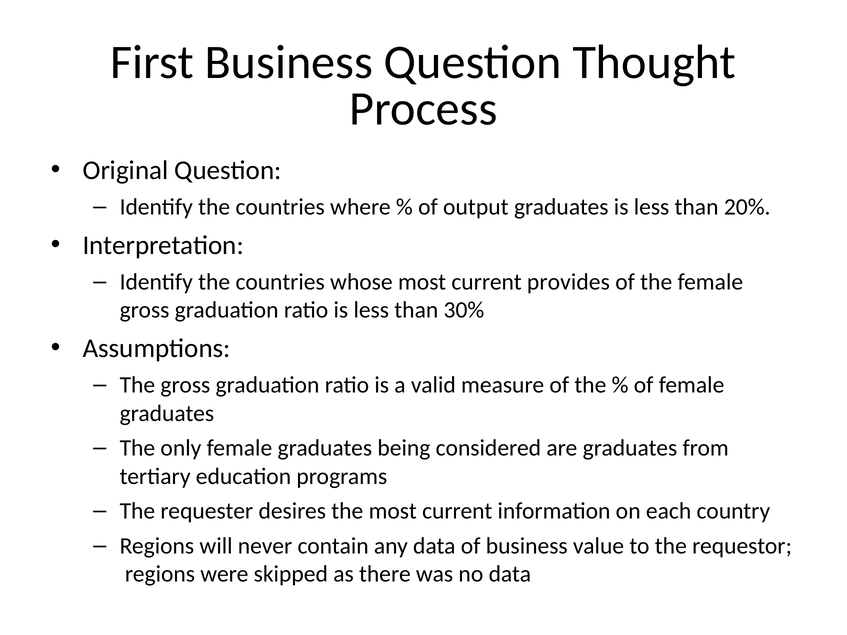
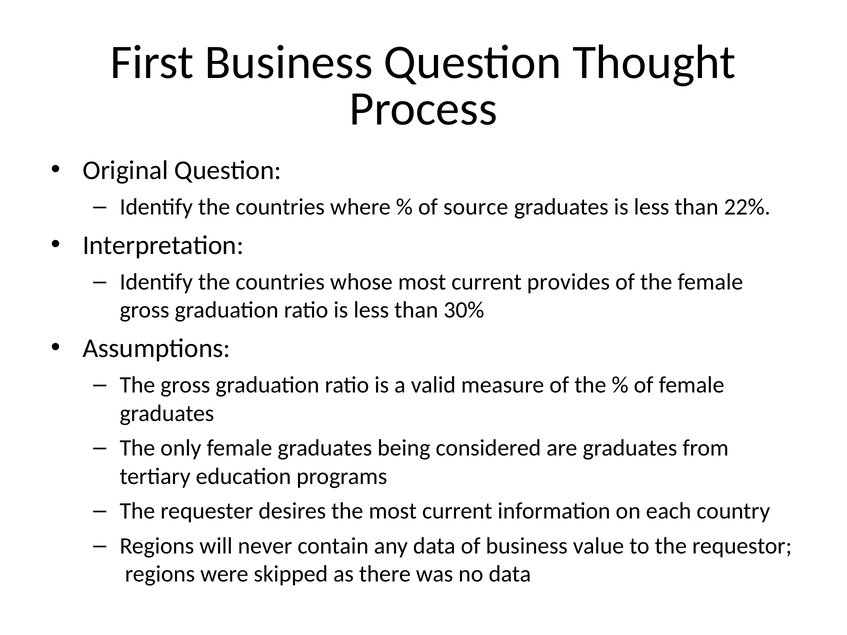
output: output -> source
20%: 20% -> 22%
